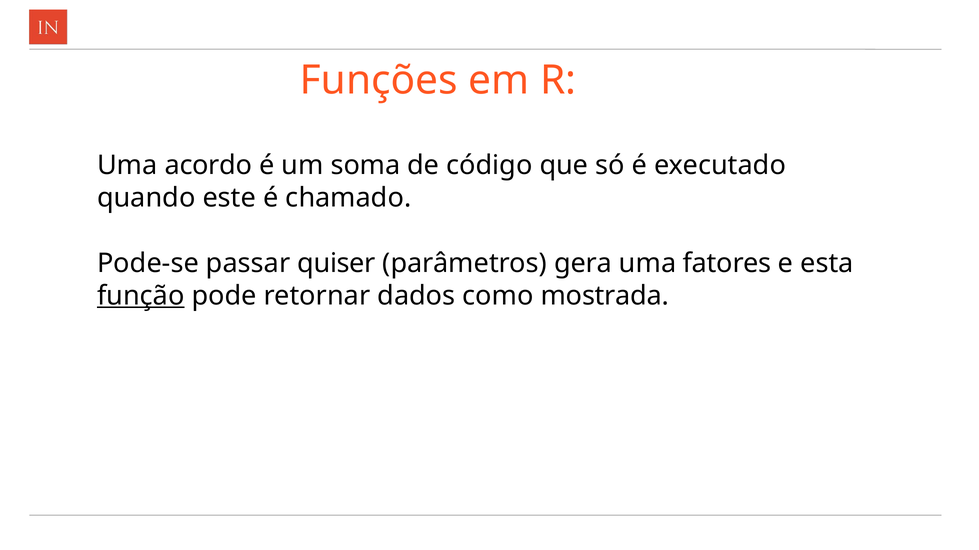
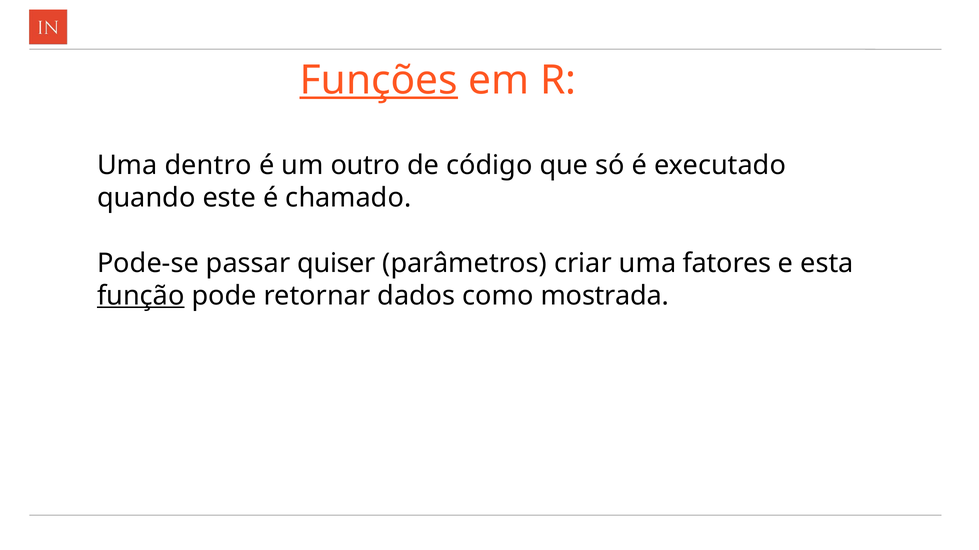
Funções underline: none -> present
acordo: acordo -> dentro
soma: soma -> outro
gera: gera -> criar
